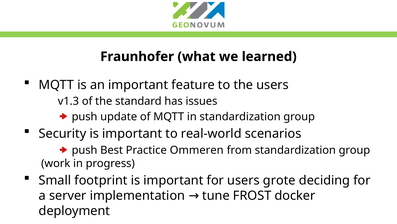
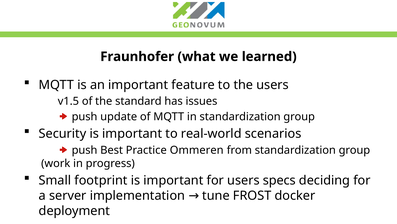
v1.3: v1.3 -> v1.5
grote: grote -> specs
